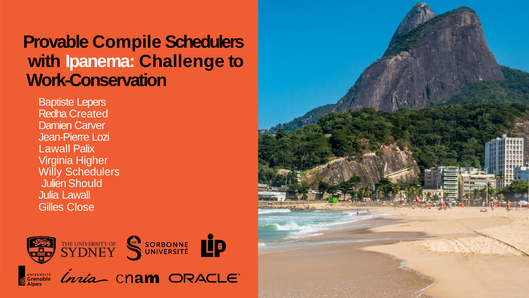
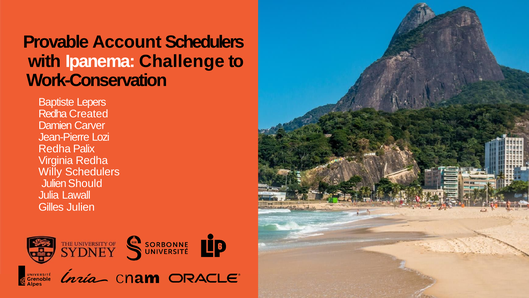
Compile: Compile -> Account
Lawall at (55, 148): Lawall -> Redha
Virginia Higher: Higher -> Redha
Gilles Close: Close -> Julien
